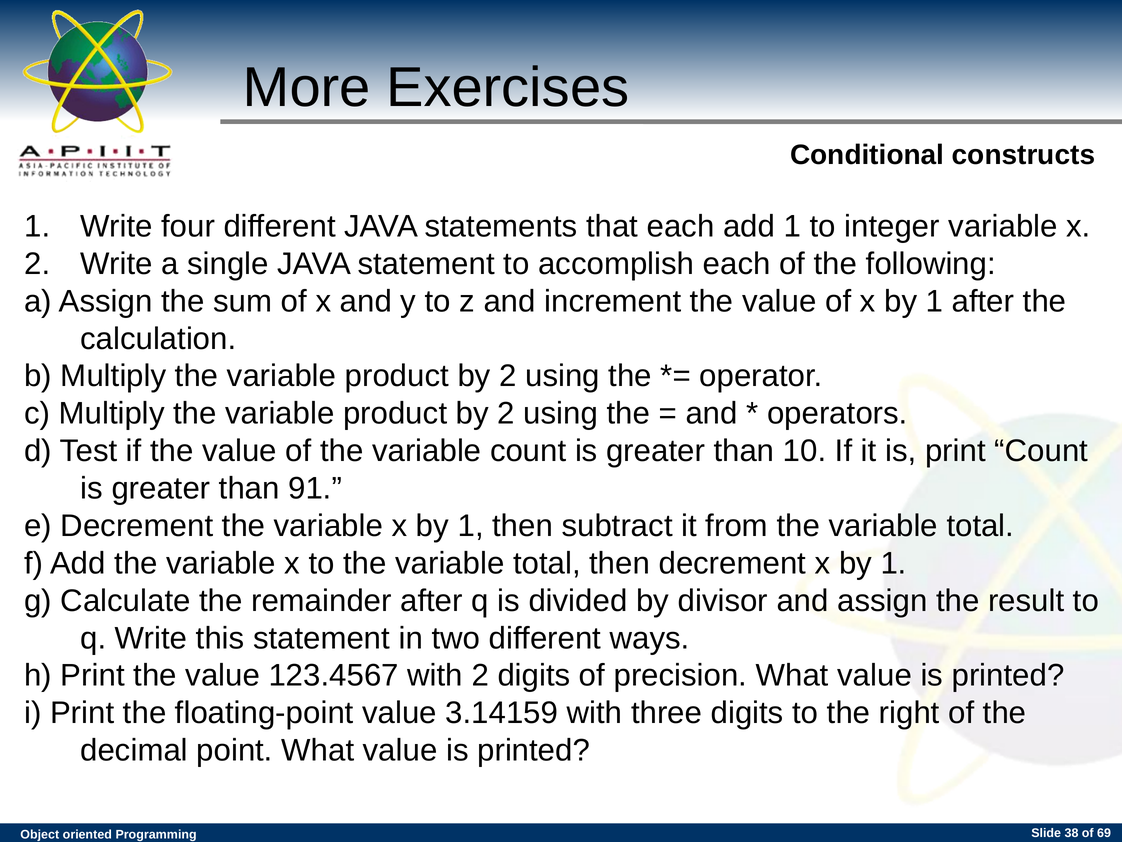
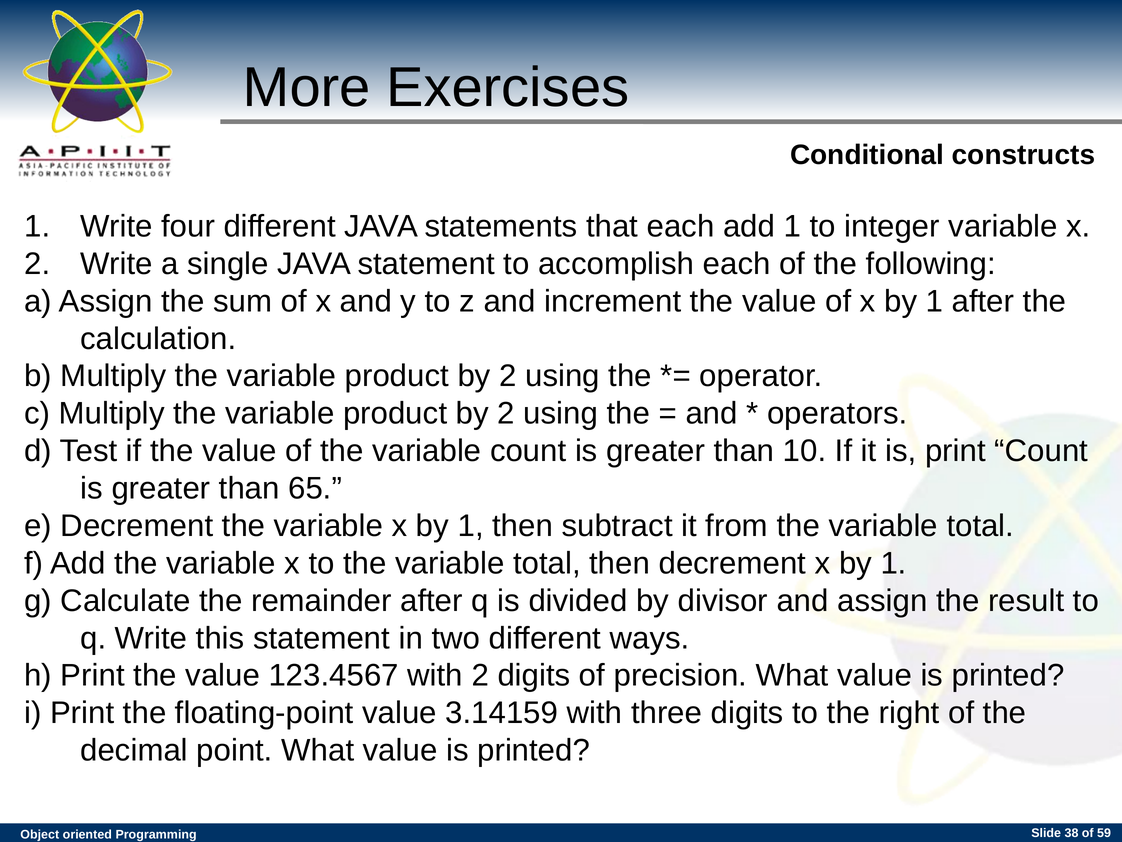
91: 91 -> 65
69: 69 -> 59
